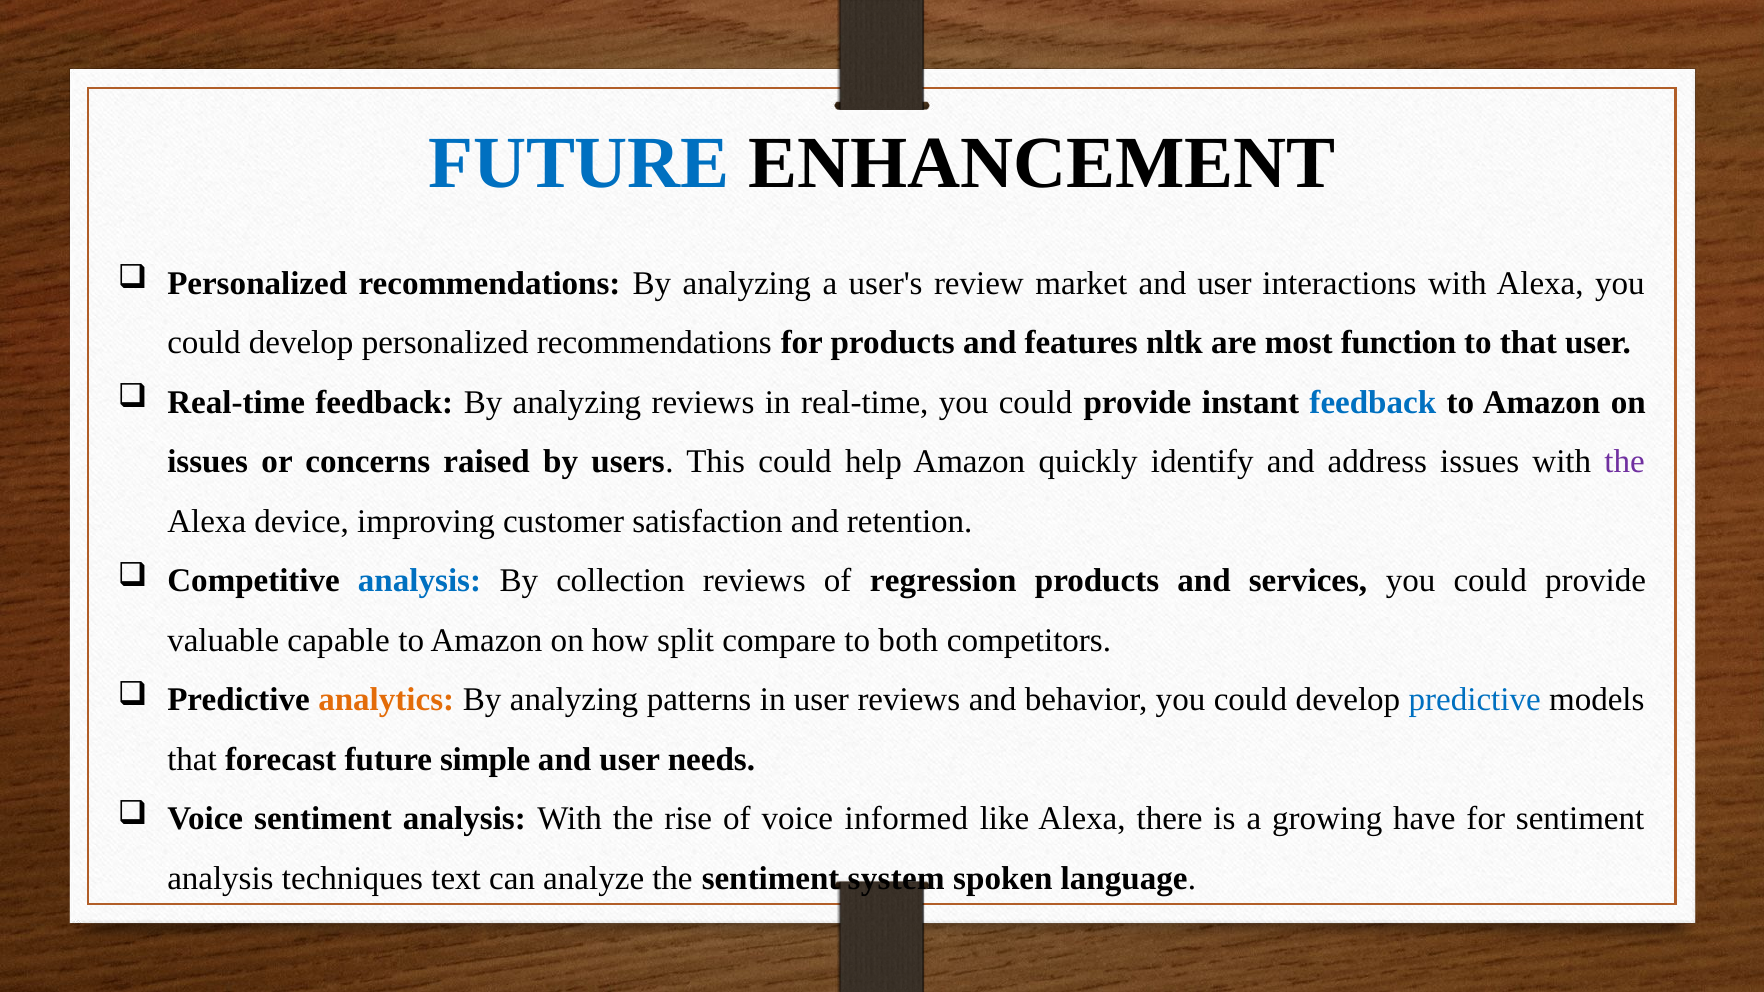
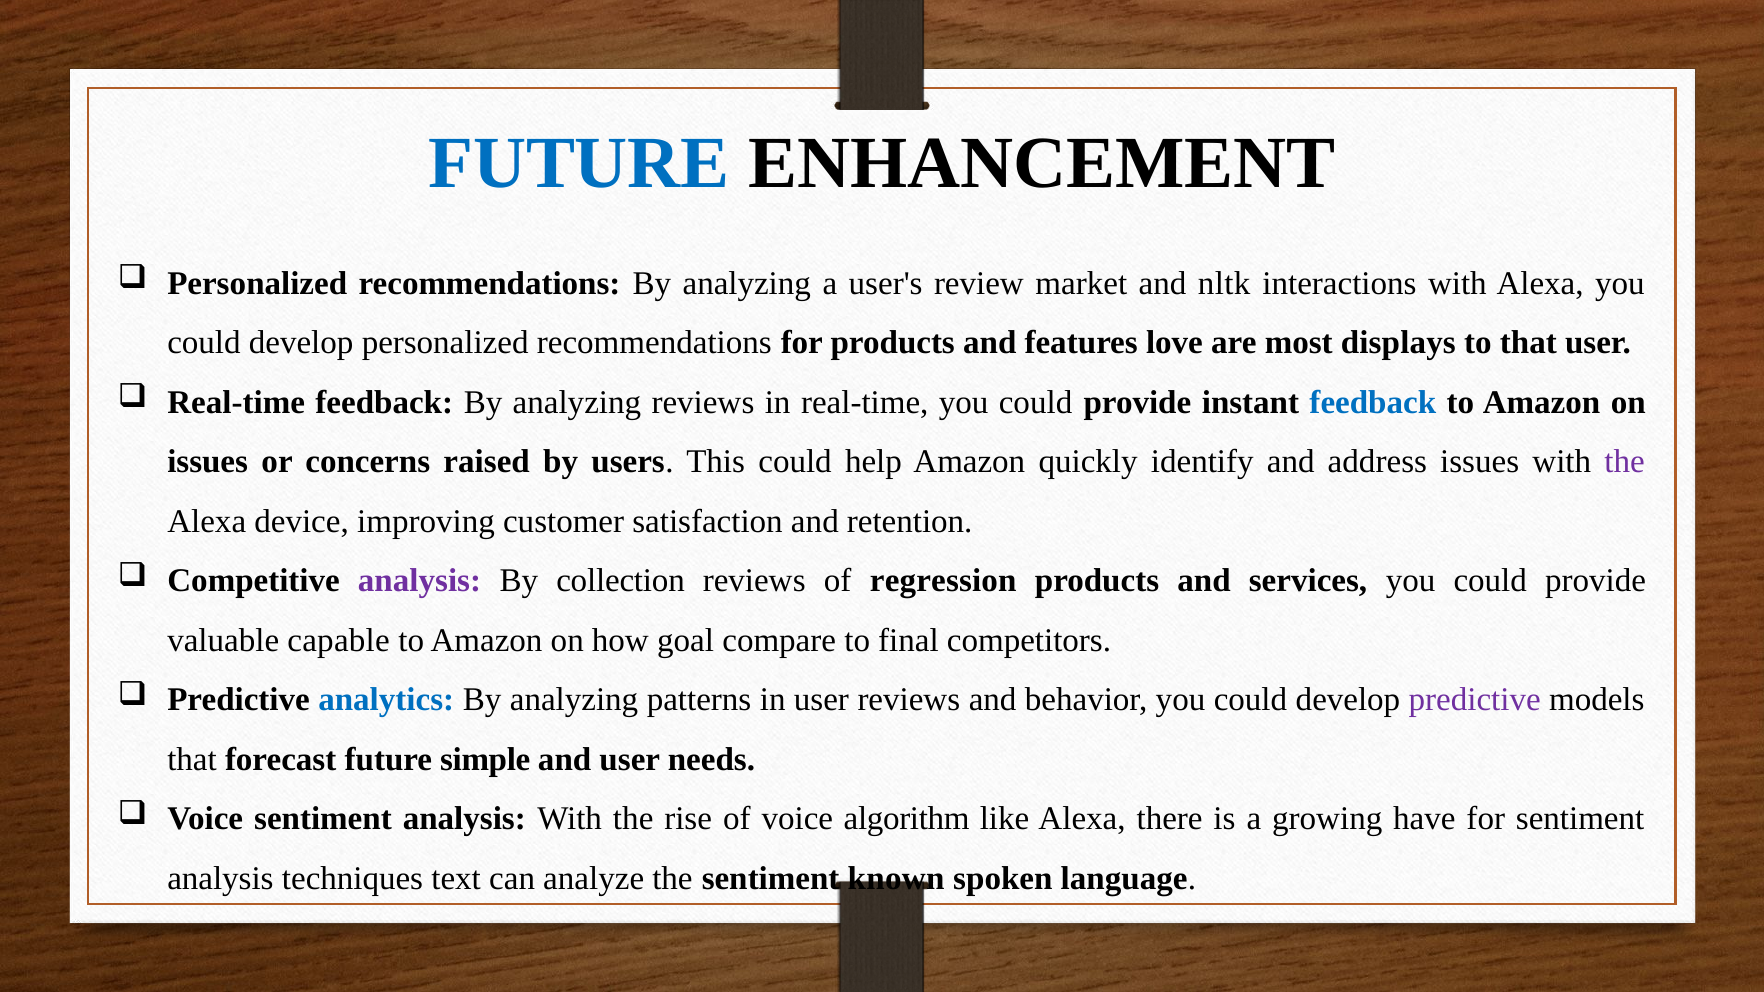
user at (1225, 283): user -> nltk
nltk: nltk -> love
function: function -> displays
analysis at (419, 581) colour: blue -> purple
split: split -> goal
both: both -> final
analytics colour: orange -> blue
predictive at (1475, 700) colour: blue -> purple
informed: informed -> algorithm
system: system -> known
